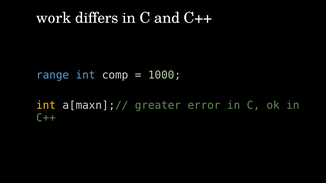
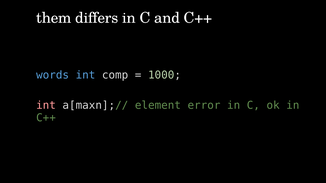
work: work -> them
range: range -> words
int at (46, 106) colour: yellow -> pink
greater: greater -> element
